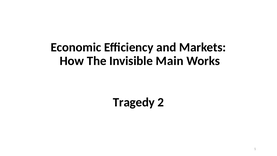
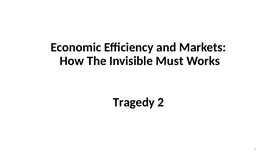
Main: Main -> Must
